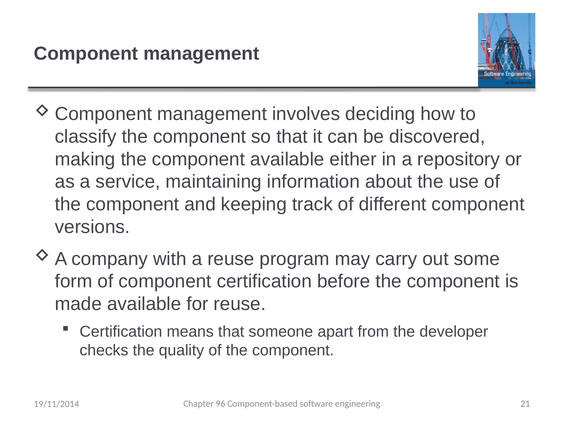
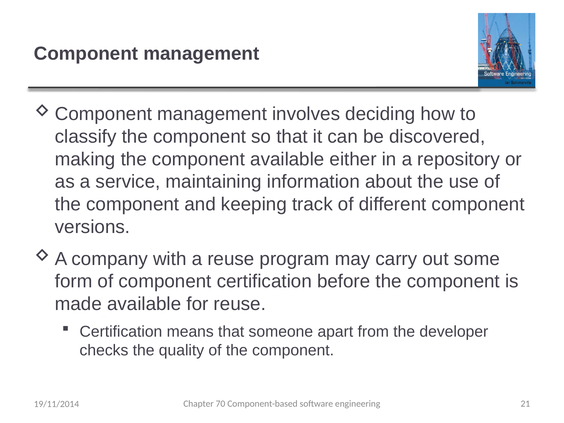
96: 96 -> 70
